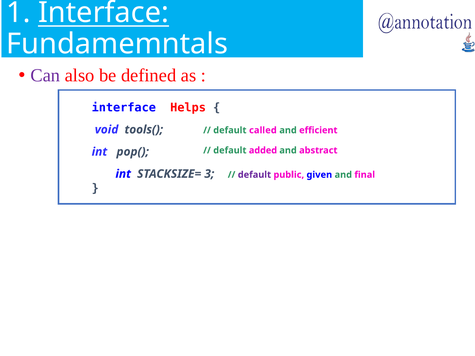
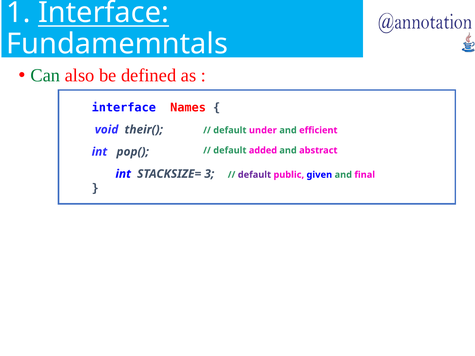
Can colour: purple -> green
Helps: Helps -> Names
tools(: tools( -> their(
called: called -> under
